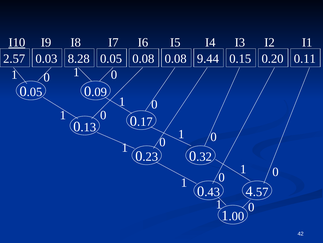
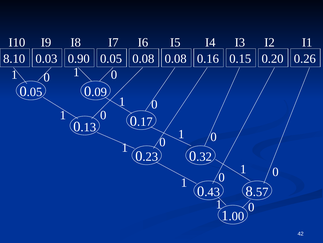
I10 underline: present -> none
2.57: 2.57 -> 8.10
8.28: 8.28 -> 0.90
9.44: 9.44 -> 0.16
0.11: 0.11 -> 0.26
4: 4 -> 8
